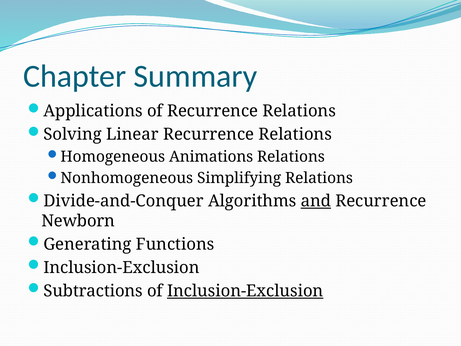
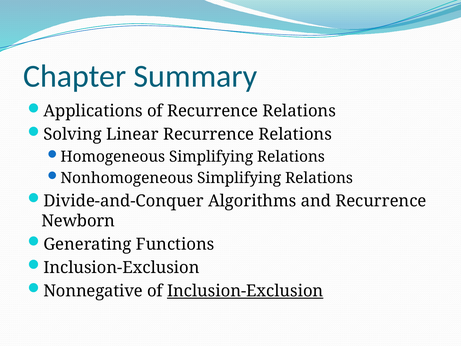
Homogeneous Animations: Animations -> Simplifying
and underline: present -> none
Subtractions: Subtractions -> Nonnegative
